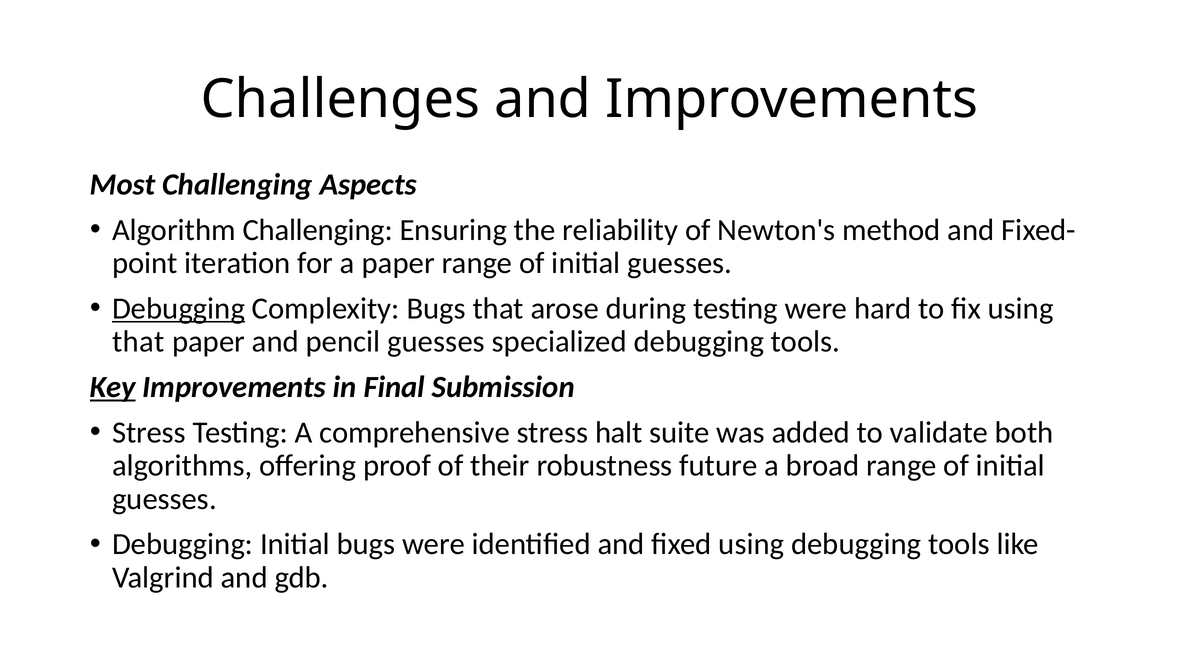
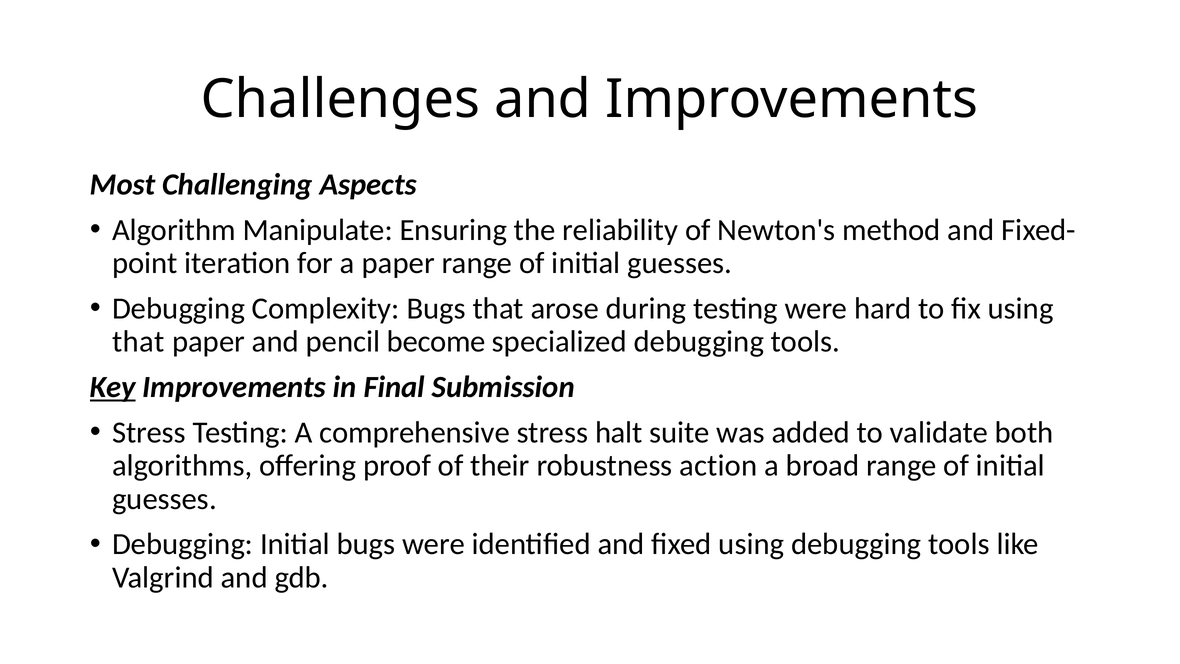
Algorithm Challenging: Challenging -> Manipulate
Debugging at (179, 308) underline: present -> none
pencil guesses: guesses -> become
future: future -> action
